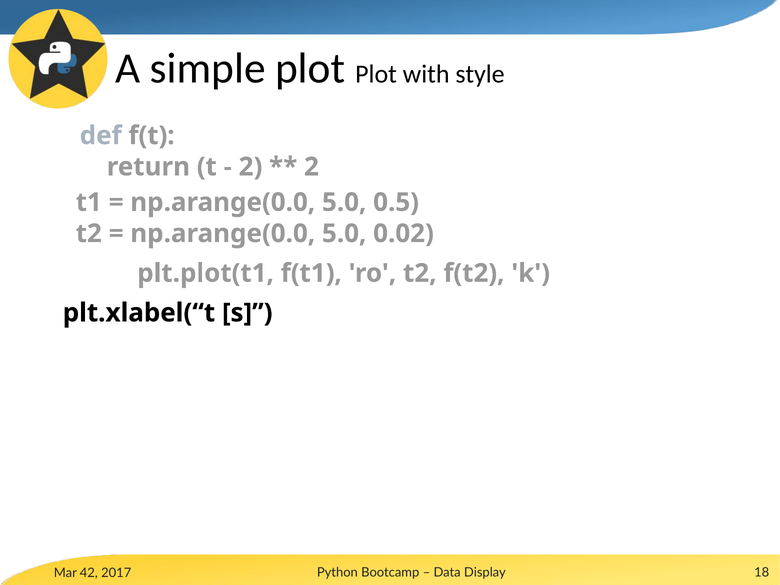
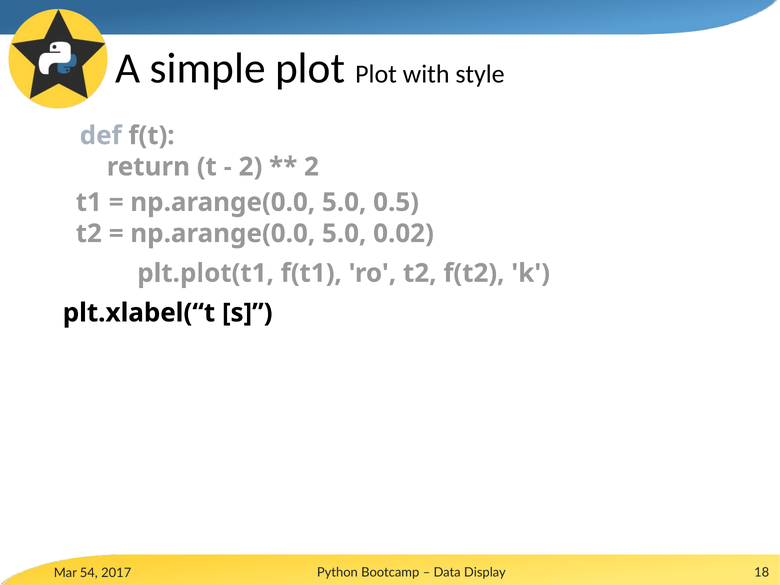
42: 42 -> 54
